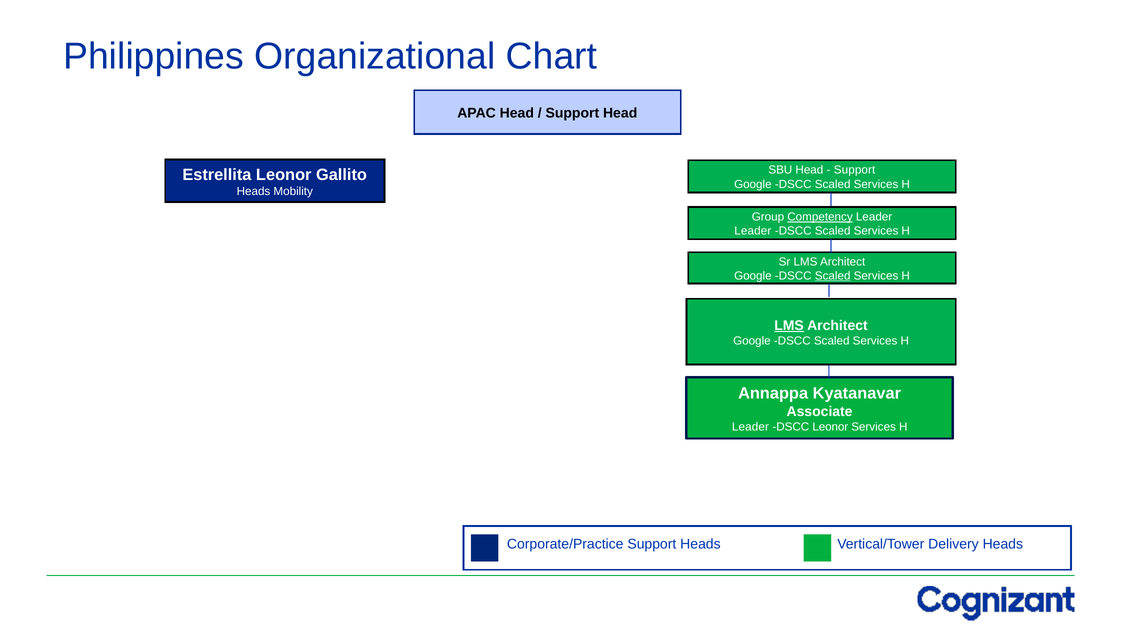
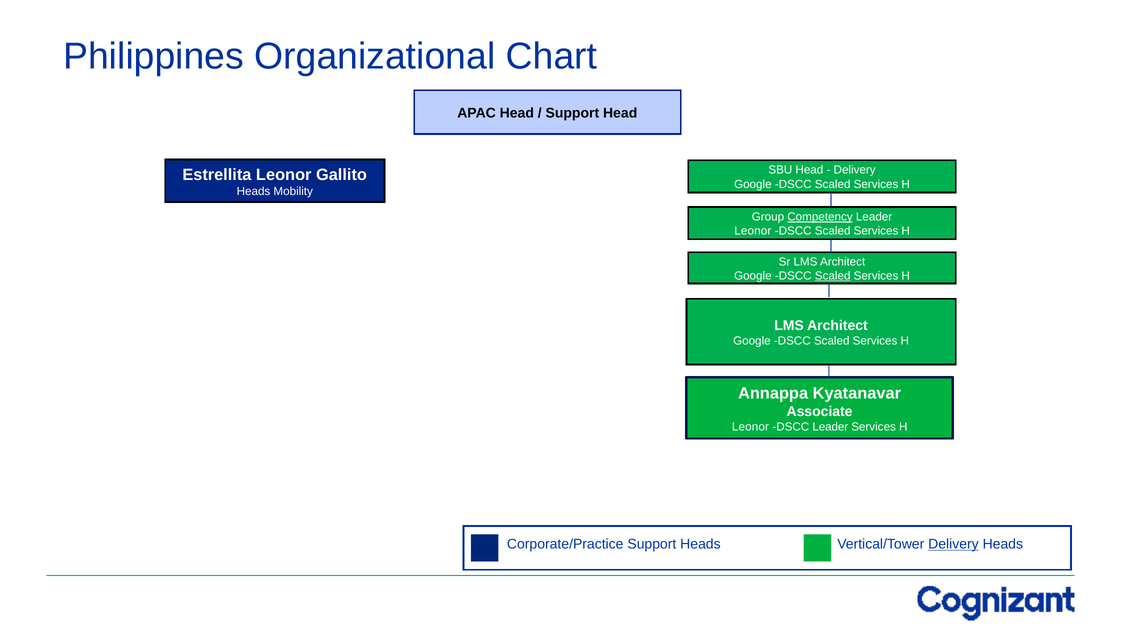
Support at (855, 170): Support -> Delivery
Leader at (753, 231): Leader -> Leonor
LMS at (789, 325) underline: present -> none
Leader at (750, 427): Leader -> Leonor
DSCC Leonor: Leonor -> Leader
Delivery at (953, 544) underline: none -> present
